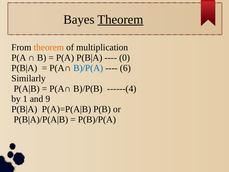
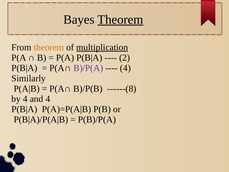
multiplication underline: none -> present
0: 0 -> 2
B)/P(A colour: blue -> purple
6 at (125, 68): 6 -> 4
------(4: ------(4 -> ------(8
by 1: 1 -> 4
and 9: 9 -> 4
